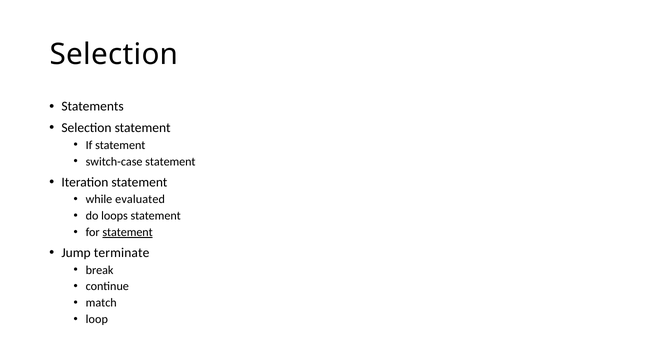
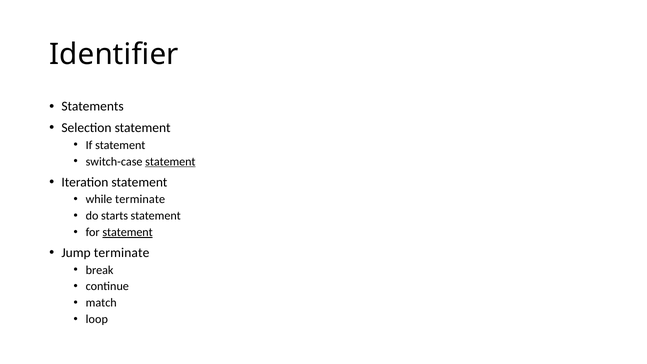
Selection at (114, 54): Selection -> Identifier
statement at (170, 161) underline: none -> present
while evaluated: evaluated -> terminate
loops: loops -> starts
